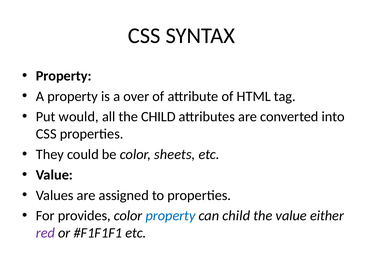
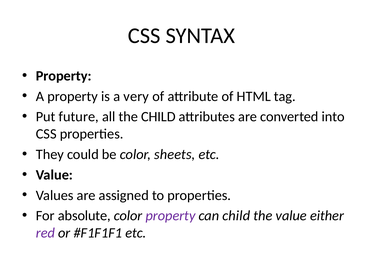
over: over -> very
would: would -> future
provides: provides -> absolute
property at (171, 216) colour: blue -> purple
